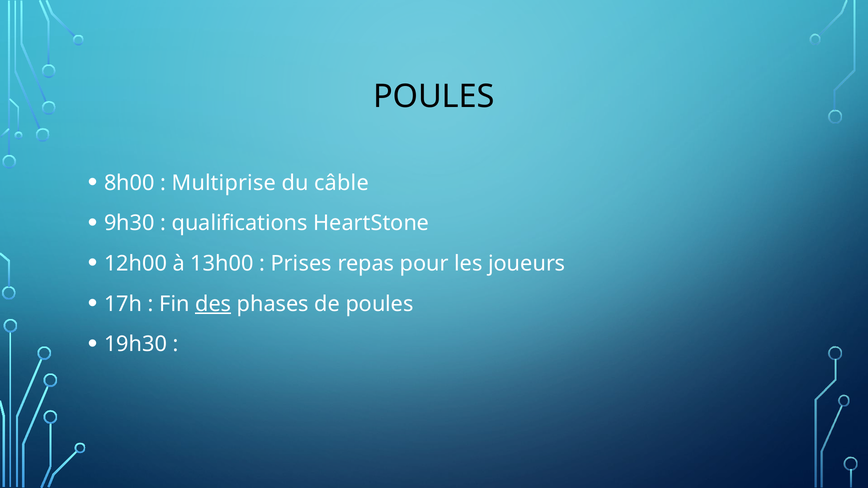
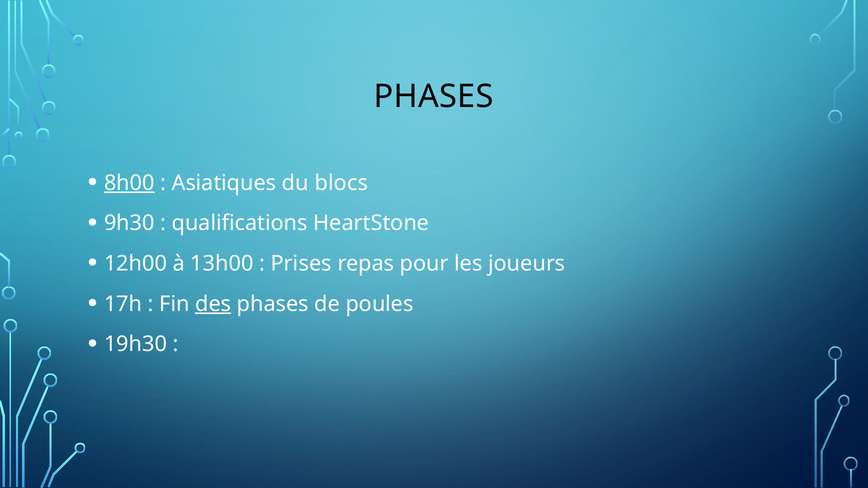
POULES at (434, 96): POULES -> PHASES
8h00 underline: none -> present
Multiprise: Multiprise -> Asiatiques
câble: câble -> blocs
